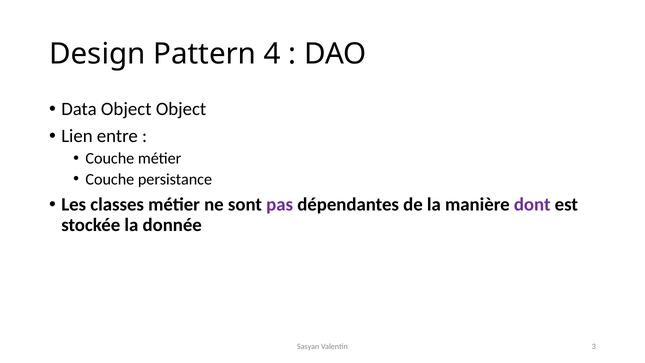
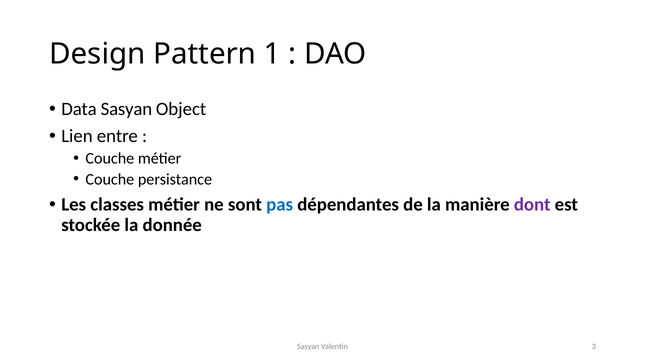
4: 4 -> 1
Data Object: Object -> Sasyan
pas colour: purple -> blue
